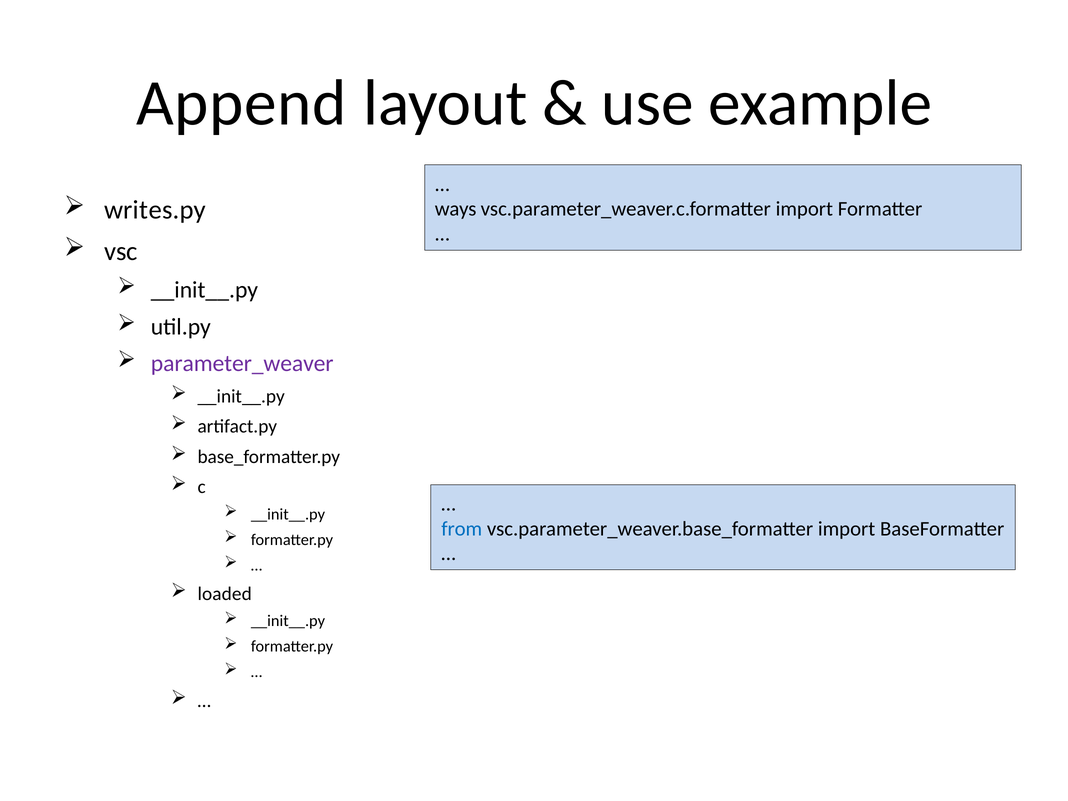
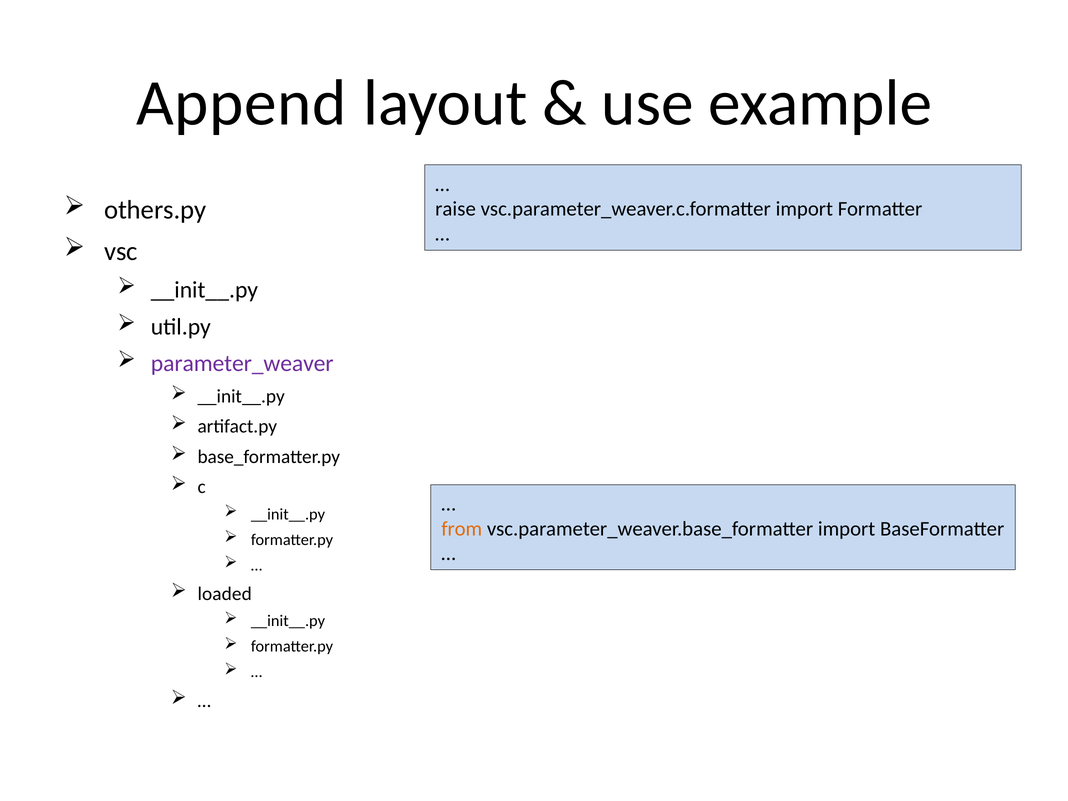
writes.py: writes.py -> others.py
ways: ways -> raise
from colour: blue -> orange
